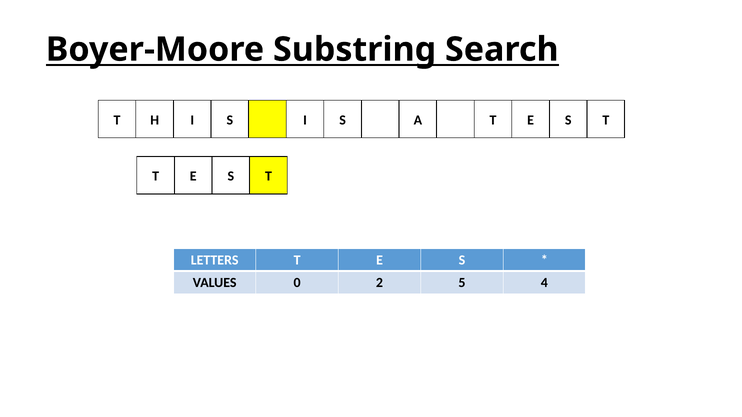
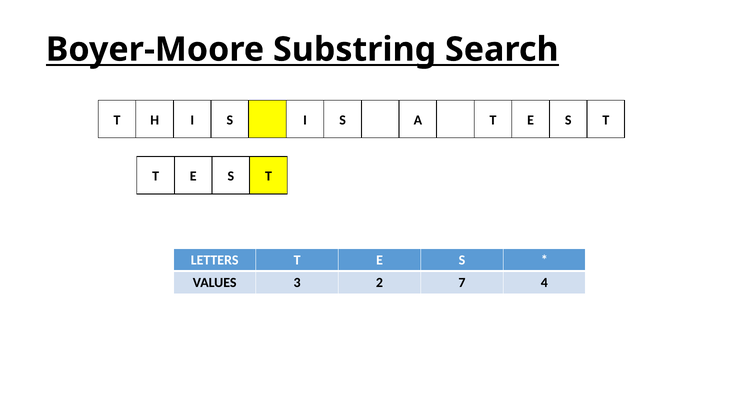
0: 0 -> 3
5: 5 -> 7
